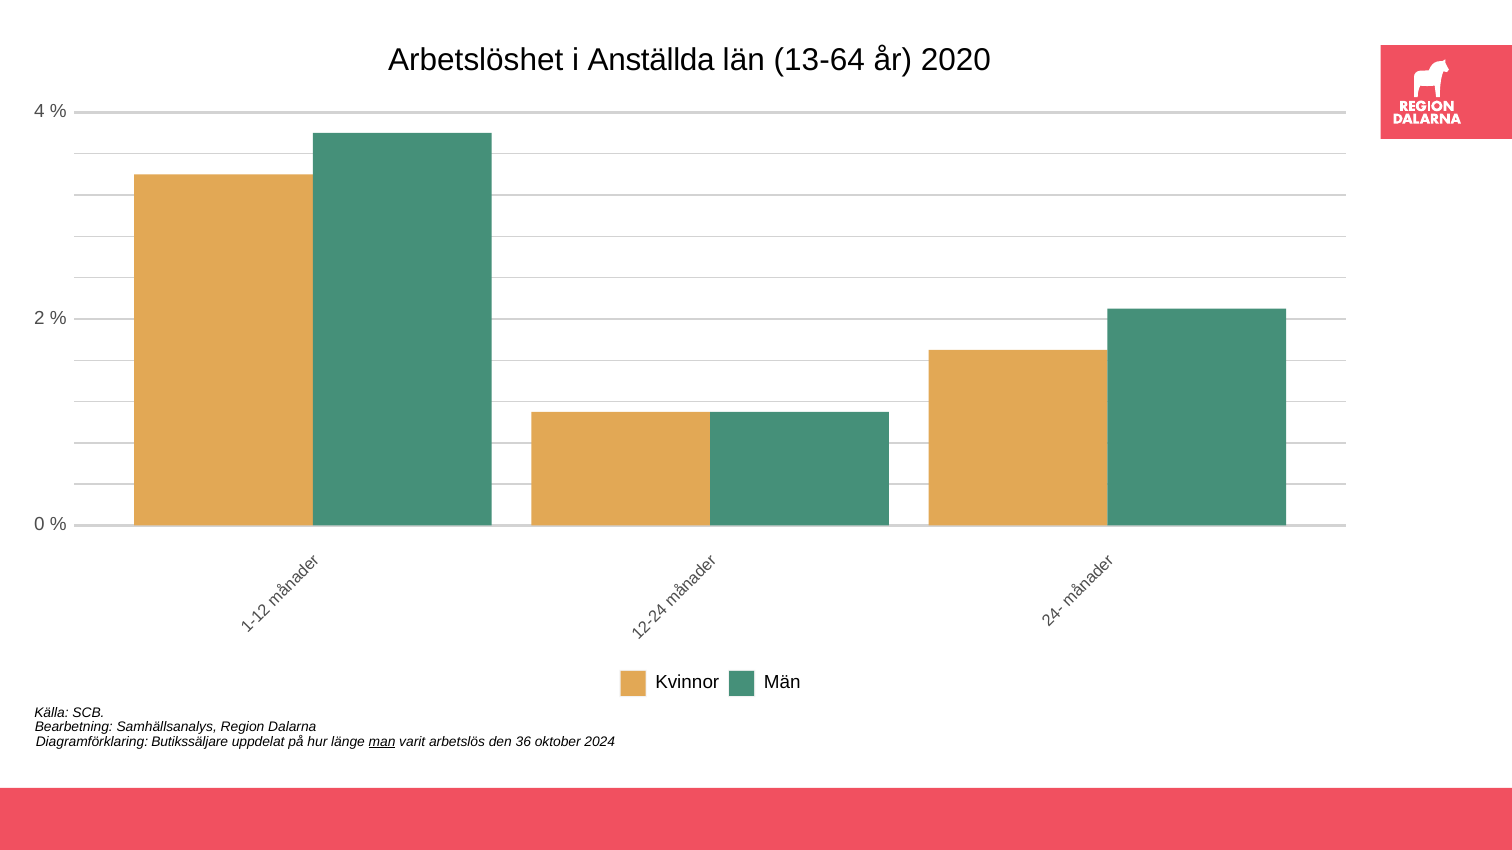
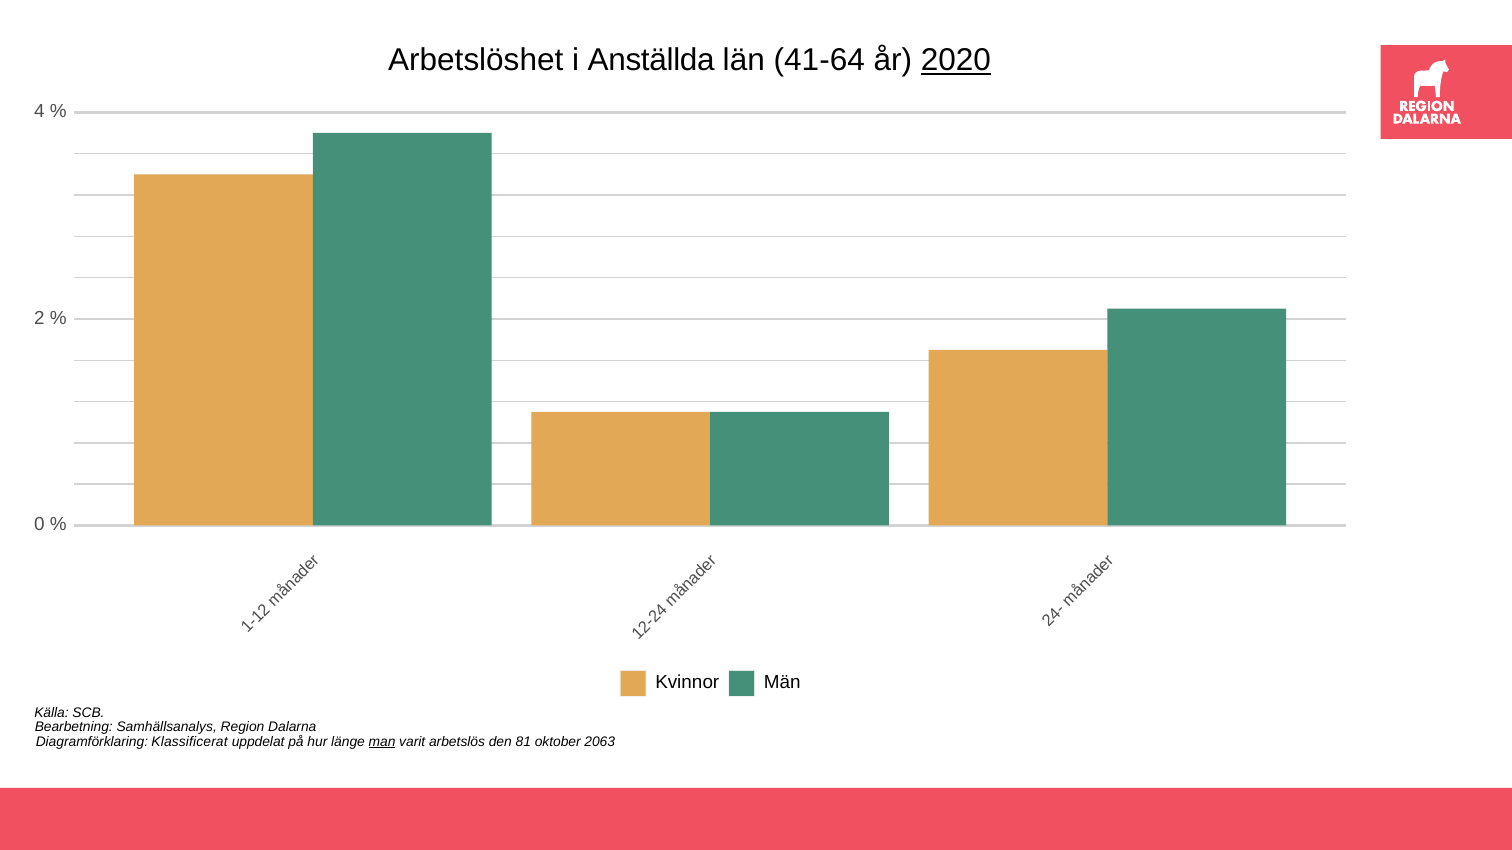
13-64: 13-64 -> 41-64
2020 underline: none -> present
Butikssäljare: Butikssäljare -> Klassificerat
36: 36 -> 81
2024: 2024 -> 2063
